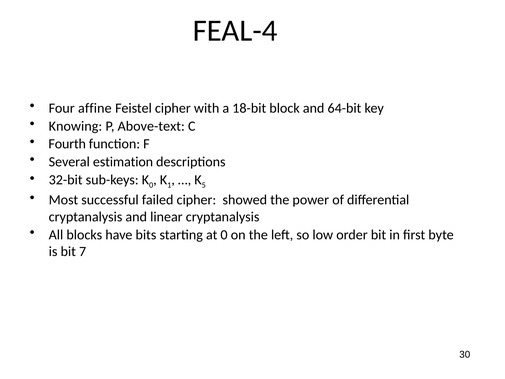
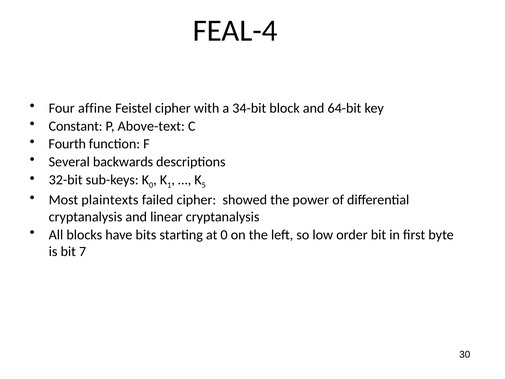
18-bit: 18-bit -> 34-bit
Knowing: Knowing -> Constant
estimation: estimation -> backwards
successful: successful -> plaintexts
